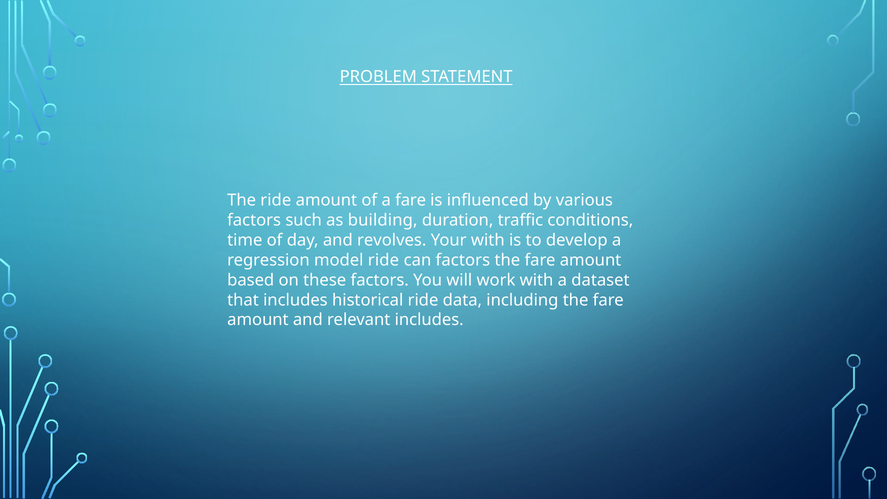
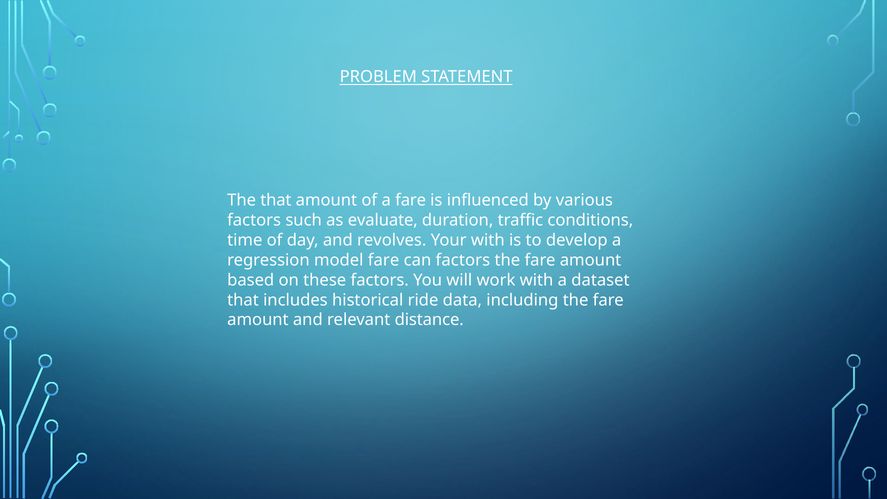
The ride: ride -> that
building: building -> evaluate
model ride: ride -> fare
relevant includes: includes -> distance
